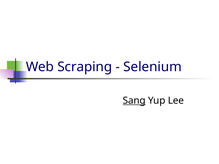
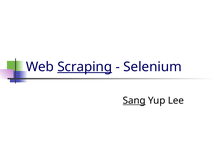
Scraping underline: none -> present
